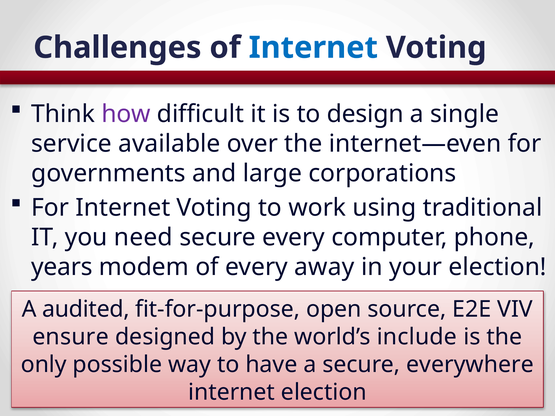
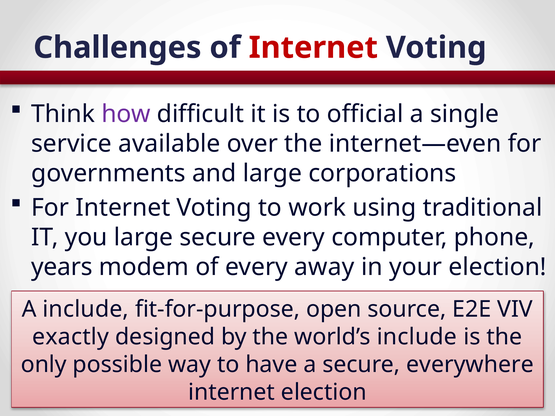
Internet at (313, 48) colour: blue -> red
design: design -> official
you need: need -> large
A audited: audited -> include
ensure: ensure -> exactly
